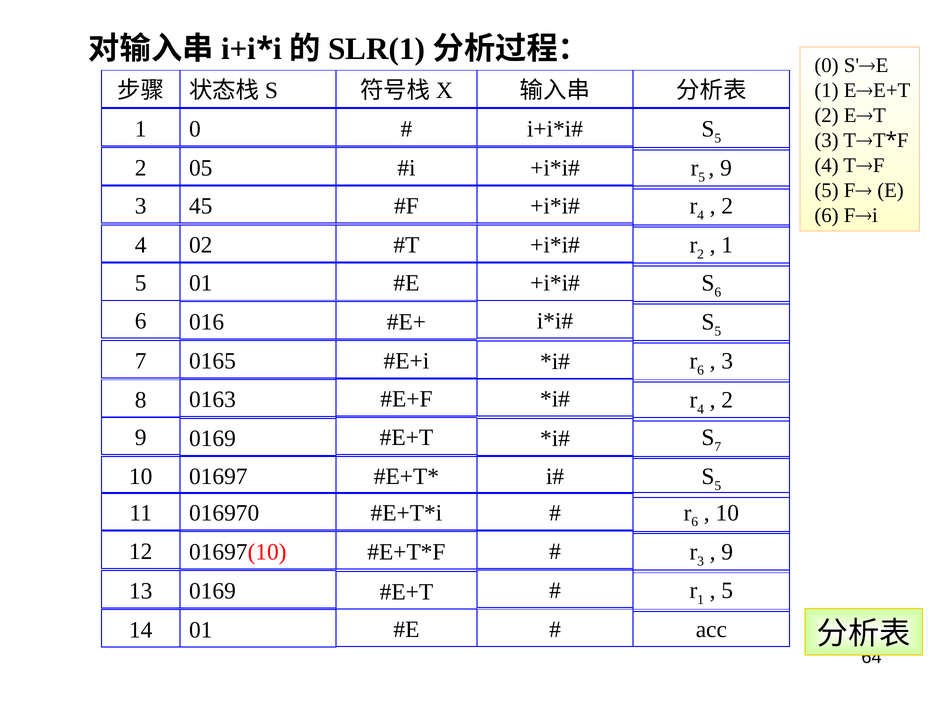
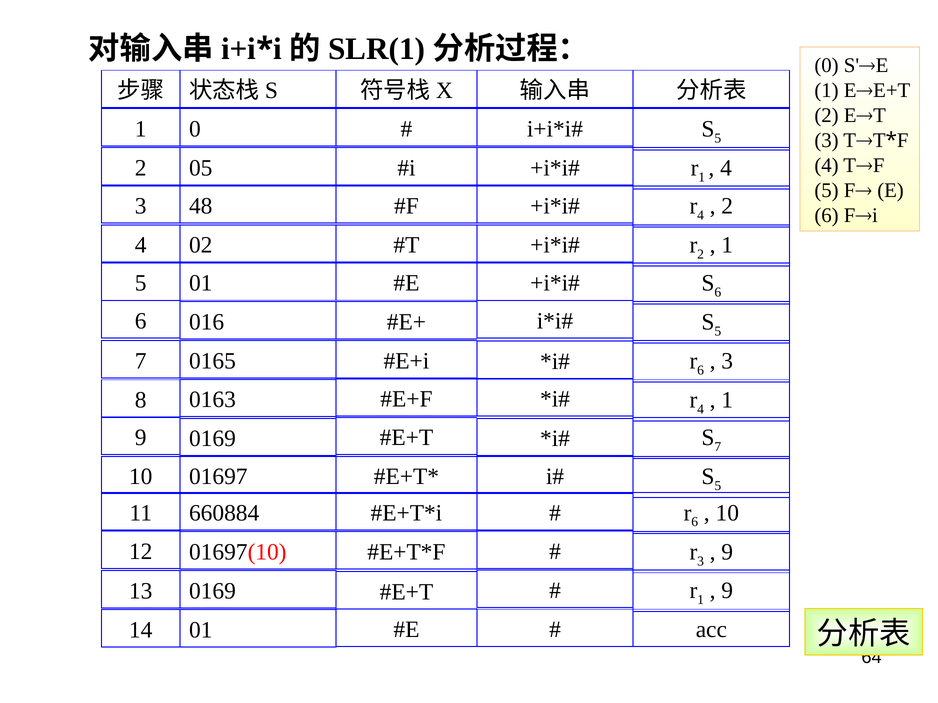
5 at (702, 177): 5 -> 1
9 at (726, 168): 9 -> 4
45: 45 -> 48
2 at (727, 400): 2 -> 1
016970: 016970 -> 660884
5 at (727, 591): 5 -> 9
